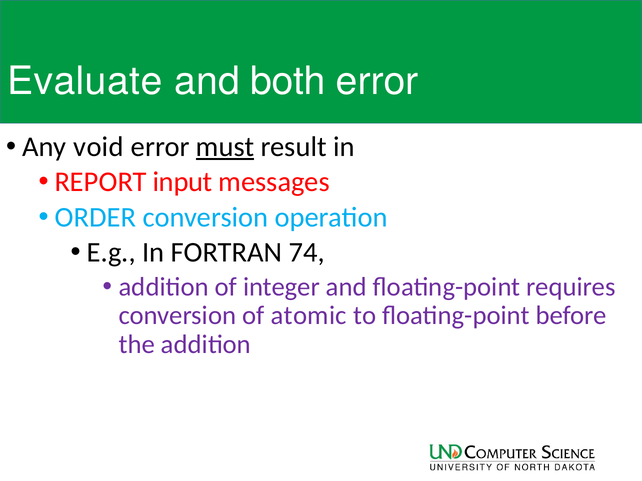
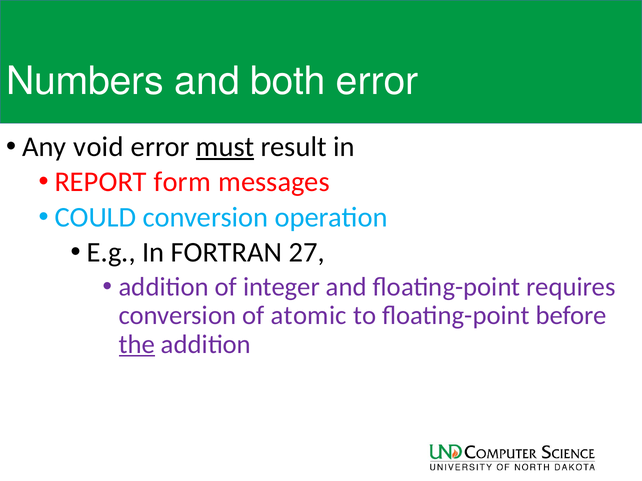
Evaluate: Evaluate -> Numbers
input: input -> form
ORDER: ORDER -> COULD
74: 74 -> 27
the underline: none -> present
